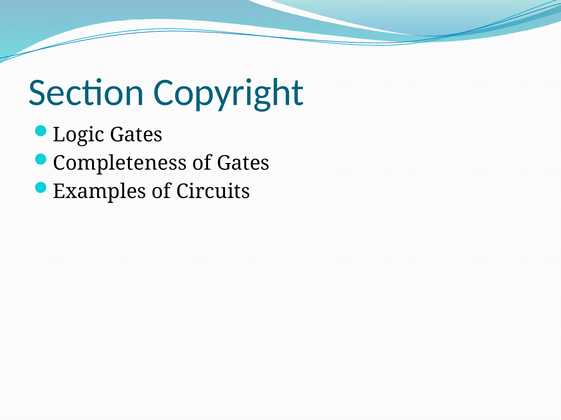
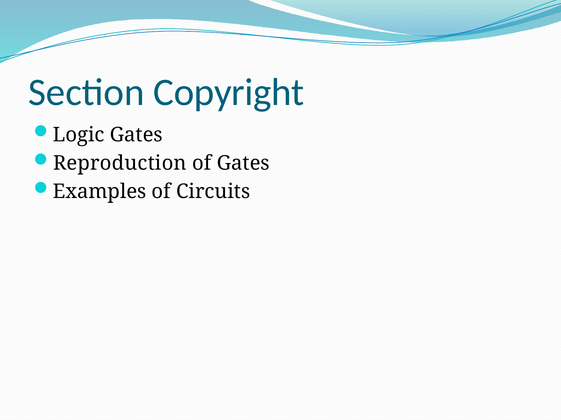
Completeness: Completeness -> Reproduction
